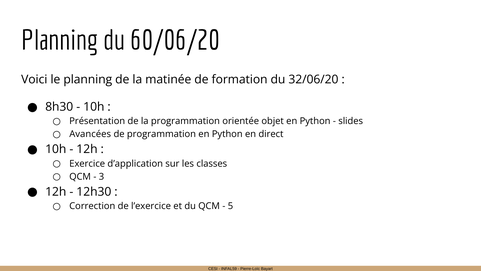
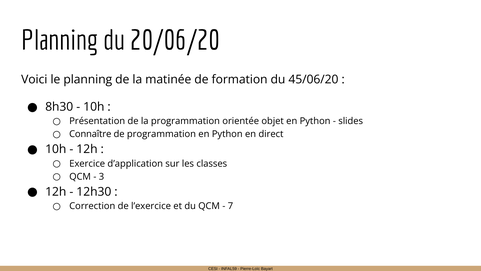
60/06/20: 60/06/20 -> 20/06/20
32/06/20: 32/06/20 -> 45/06/20
Avancées: Avancées -> Connaître
5: 5 -> 7
